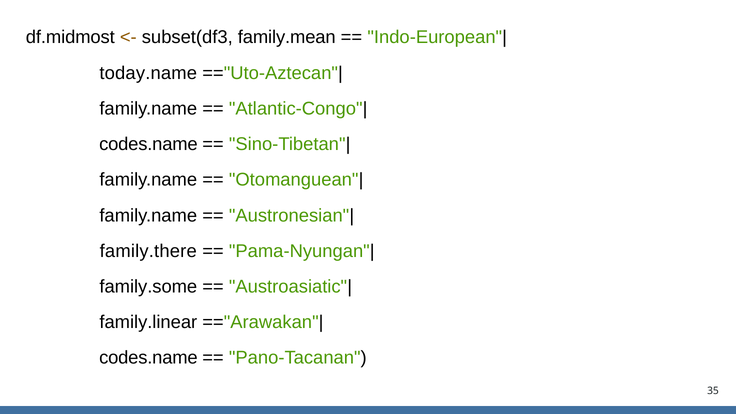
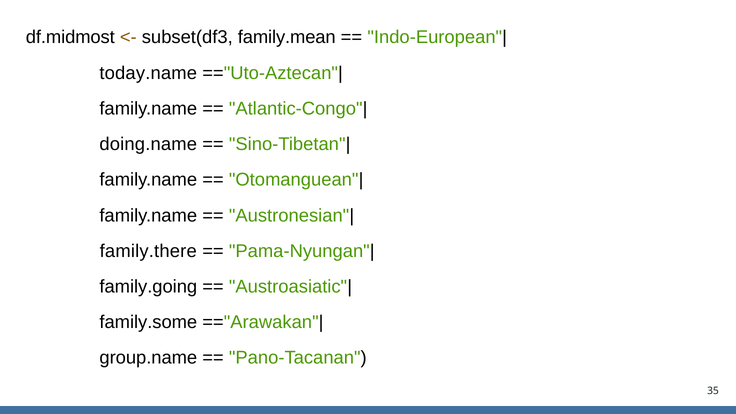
codes.name at (148, 144): codes.name -> doing.name
family.some: family.some -> family.going
family.linear: family.linear -> family.some
codes.name at (148, 358): codes.name -> group.name
